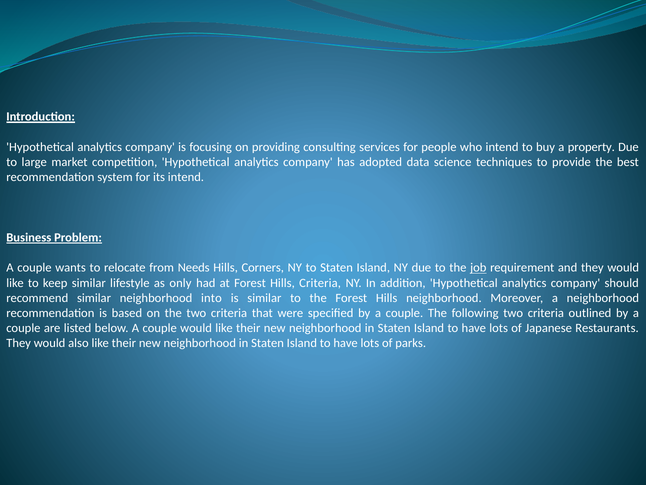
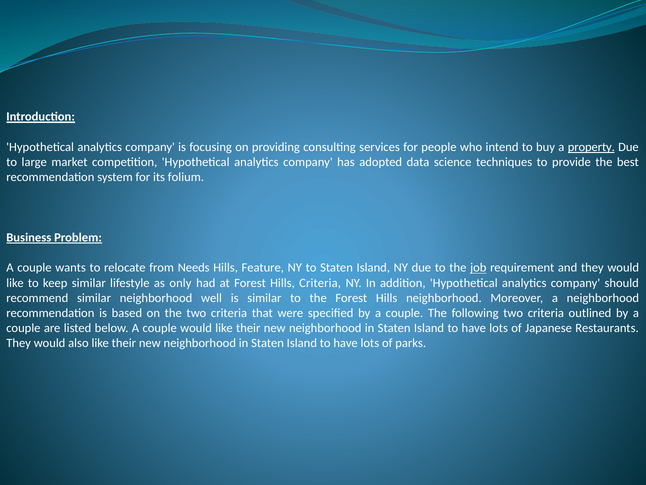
property underline: none -> present
its intend: intend -> folium
Corners: Corners -> Feature
into: into -> well
